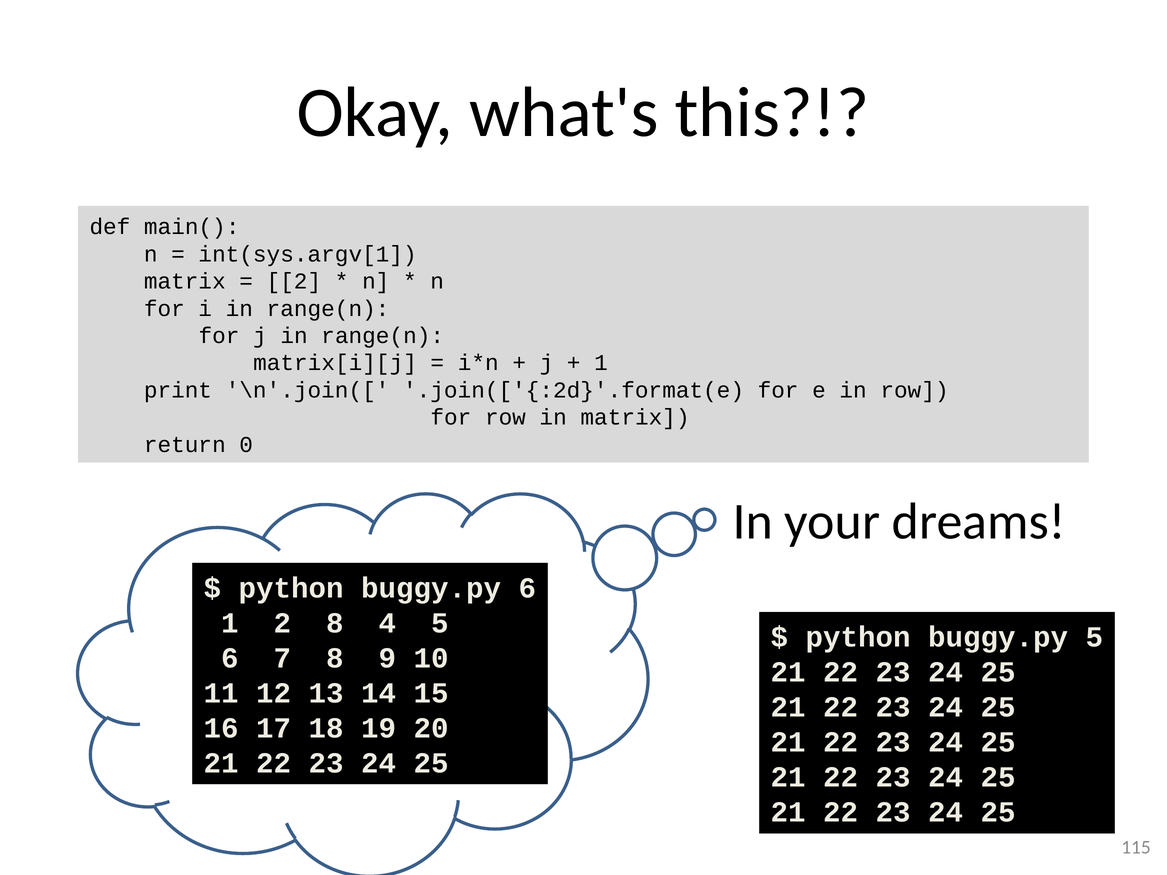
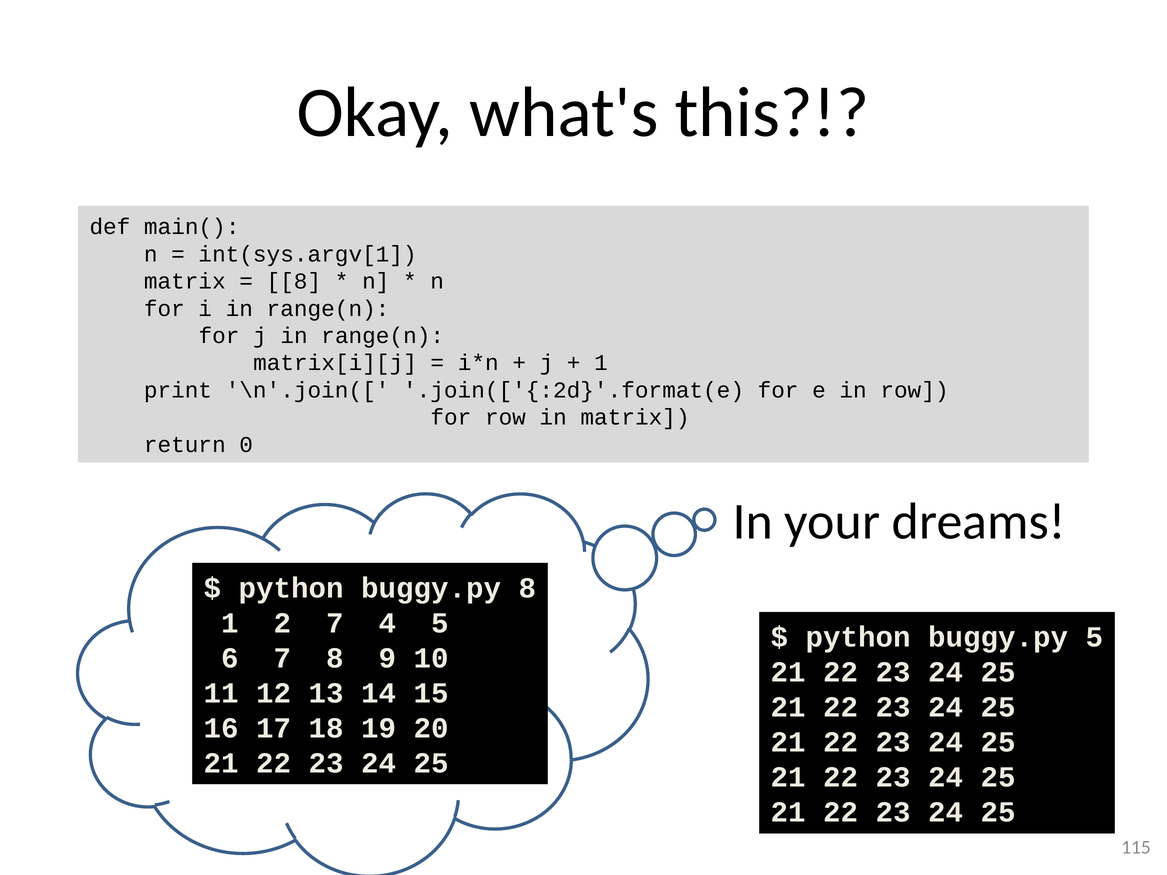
2 at (294, 281): 2 -> 8
buggy.py 6: 6 -> 8
2 8: 8 -> 7
